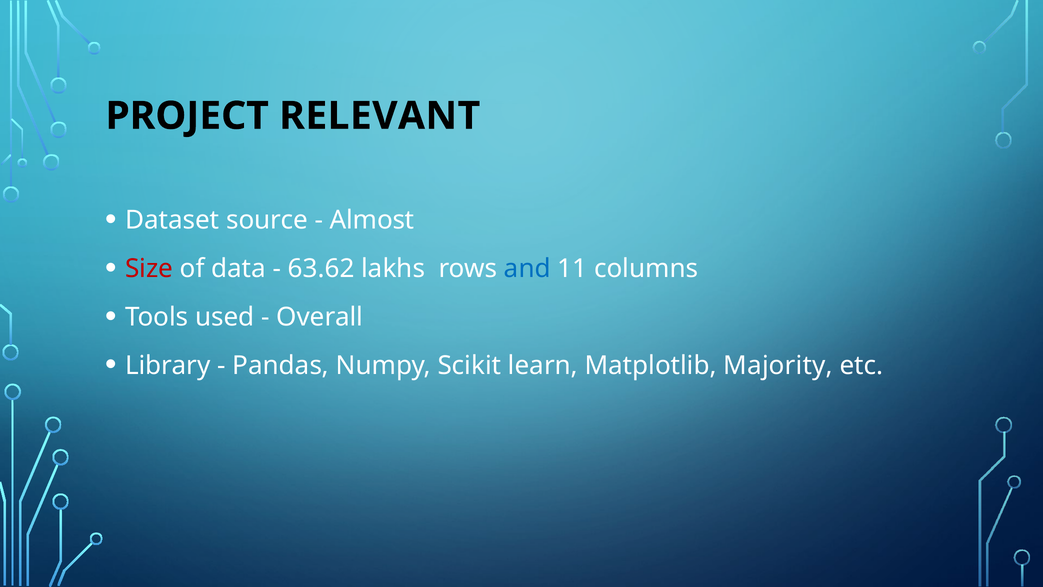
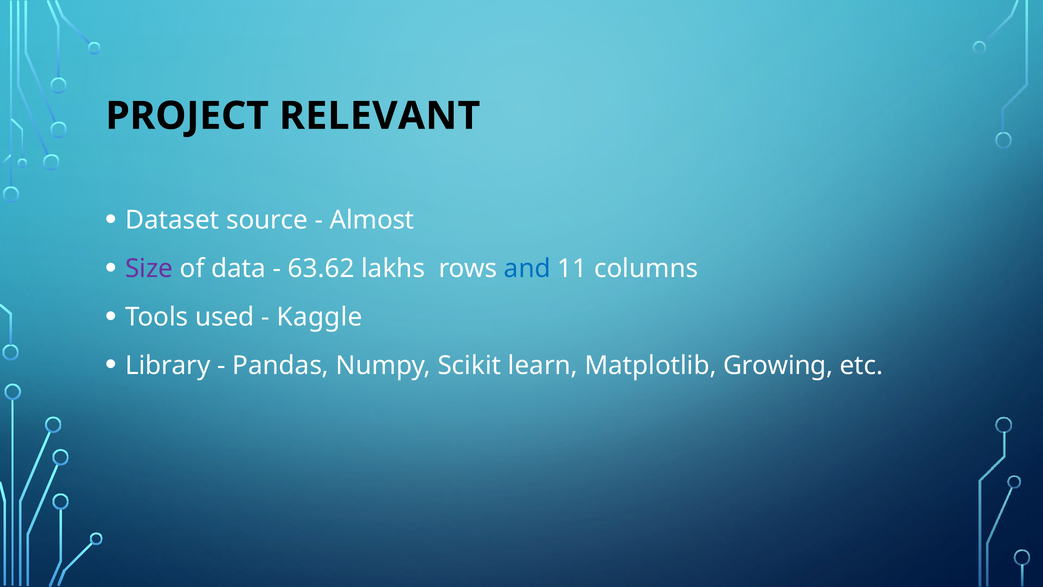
Size colour: red -> purple
Overall: Overall -> Kaggle
Majority: Majority -> Growing
